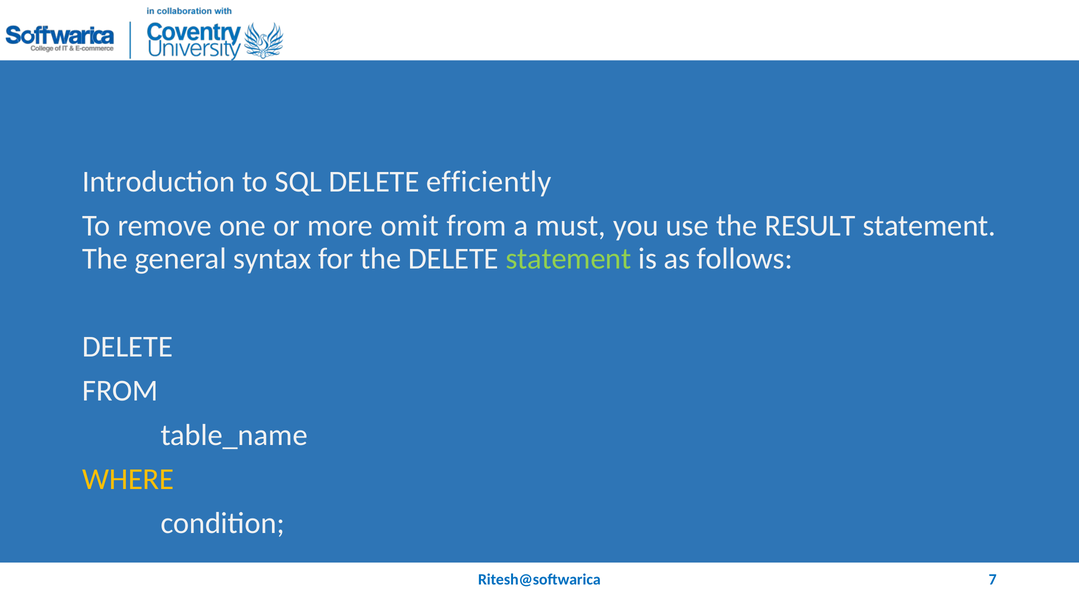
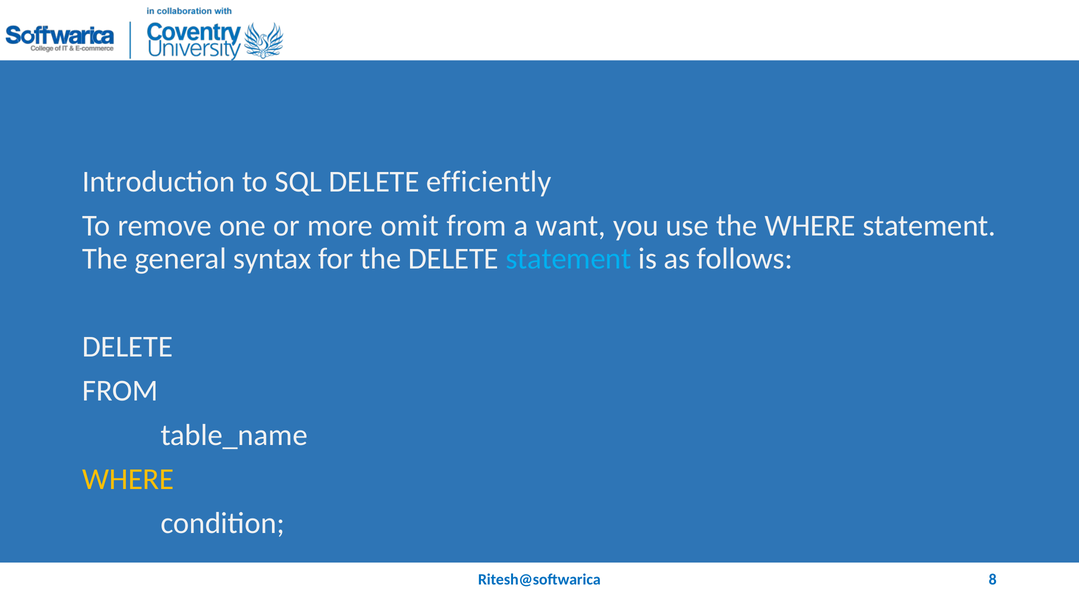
must: must -> want
the RESULT: RESULT -> WHERE
statement at (568, 259) colour: light green -> light blue
7: 7 -> 8
